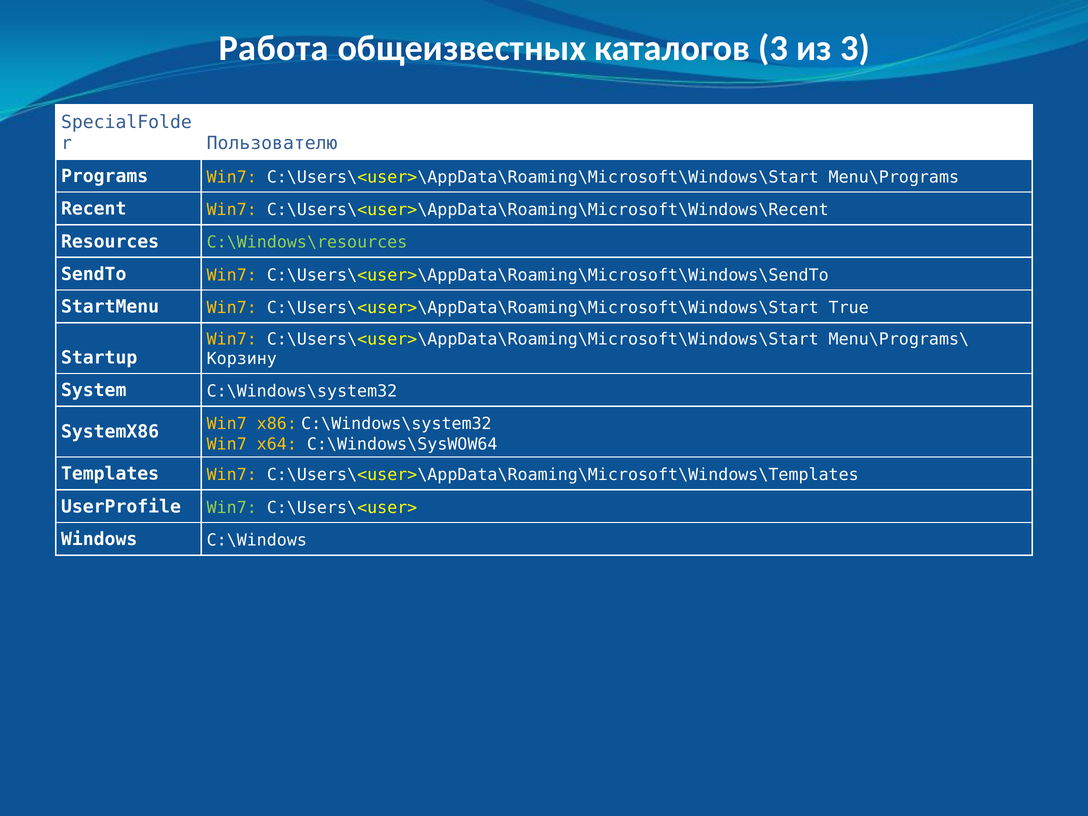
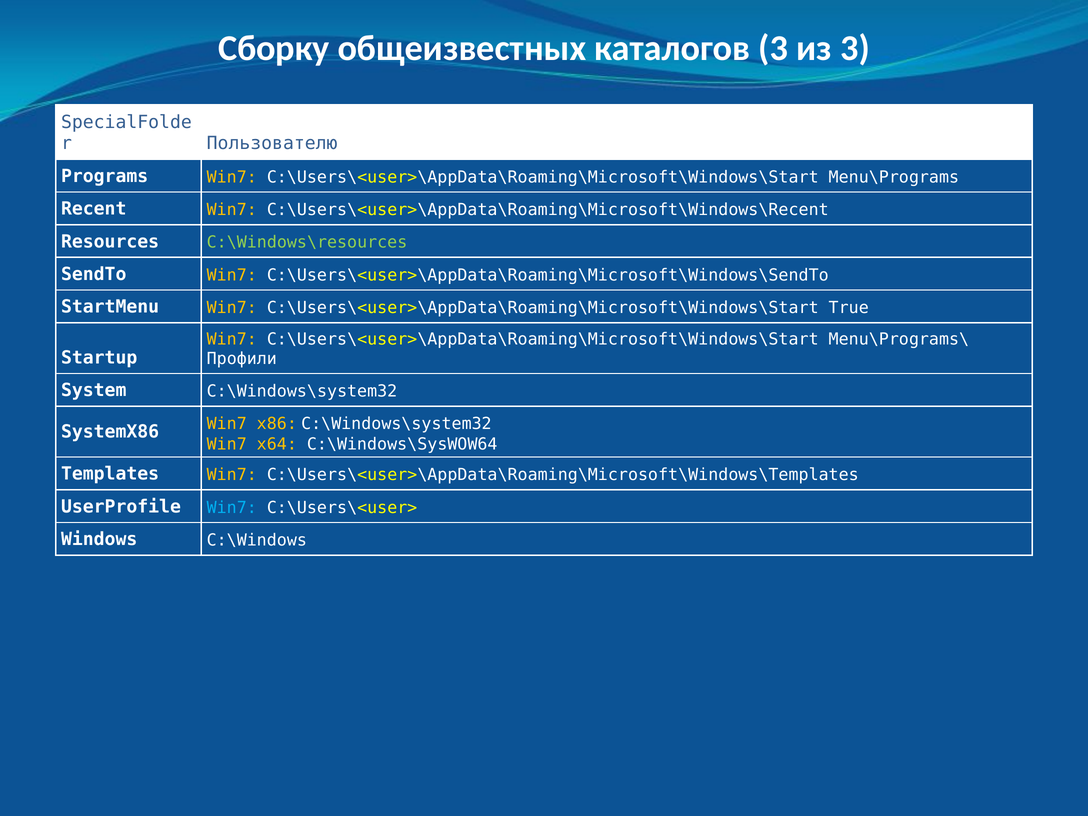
Работа: Работа -> Сборку
Корзину: Корзину -> Профили
Win7 at (232, 508) colour: light green -> light blue
